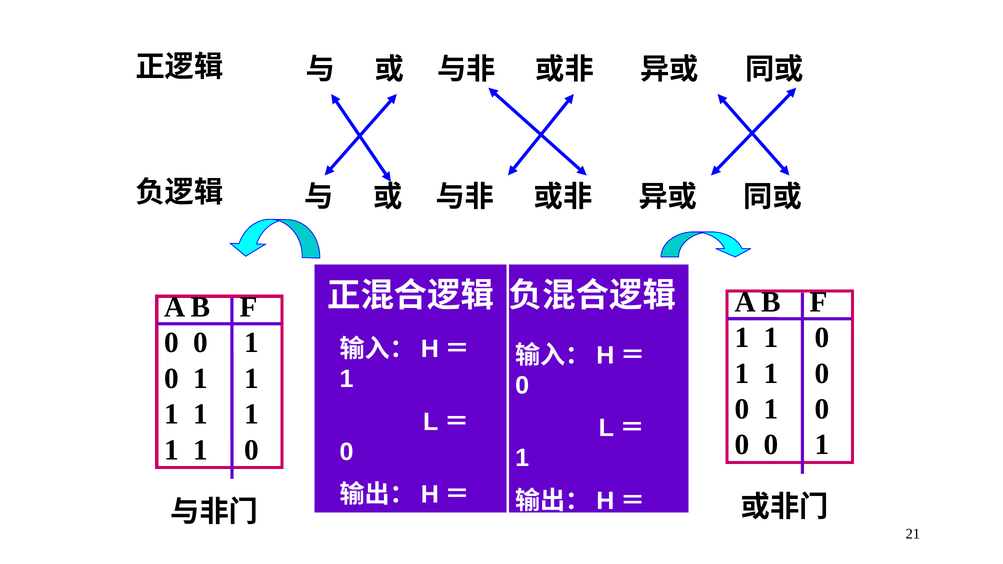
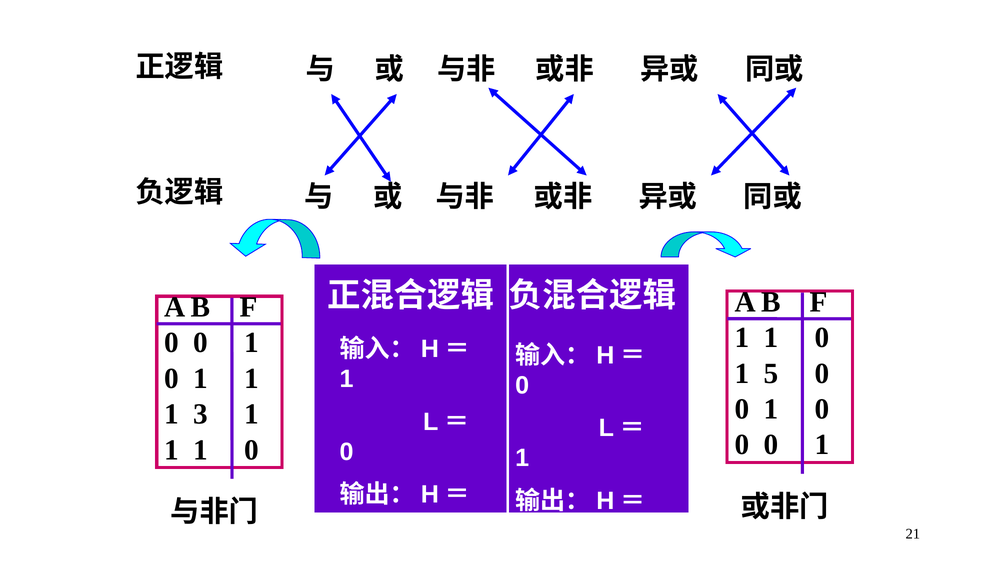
1 at (771, 374): 1 -> 5
1 at (201, 414): 1 -> 3
